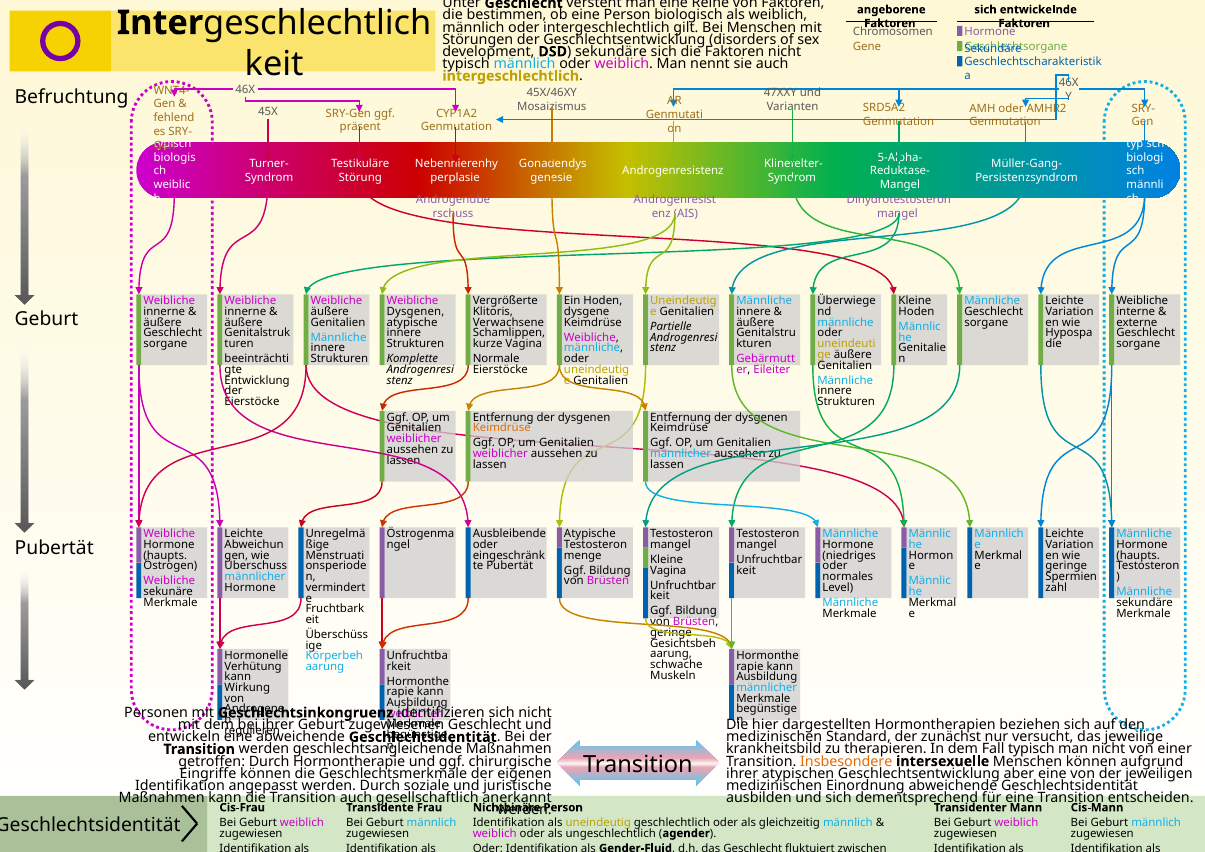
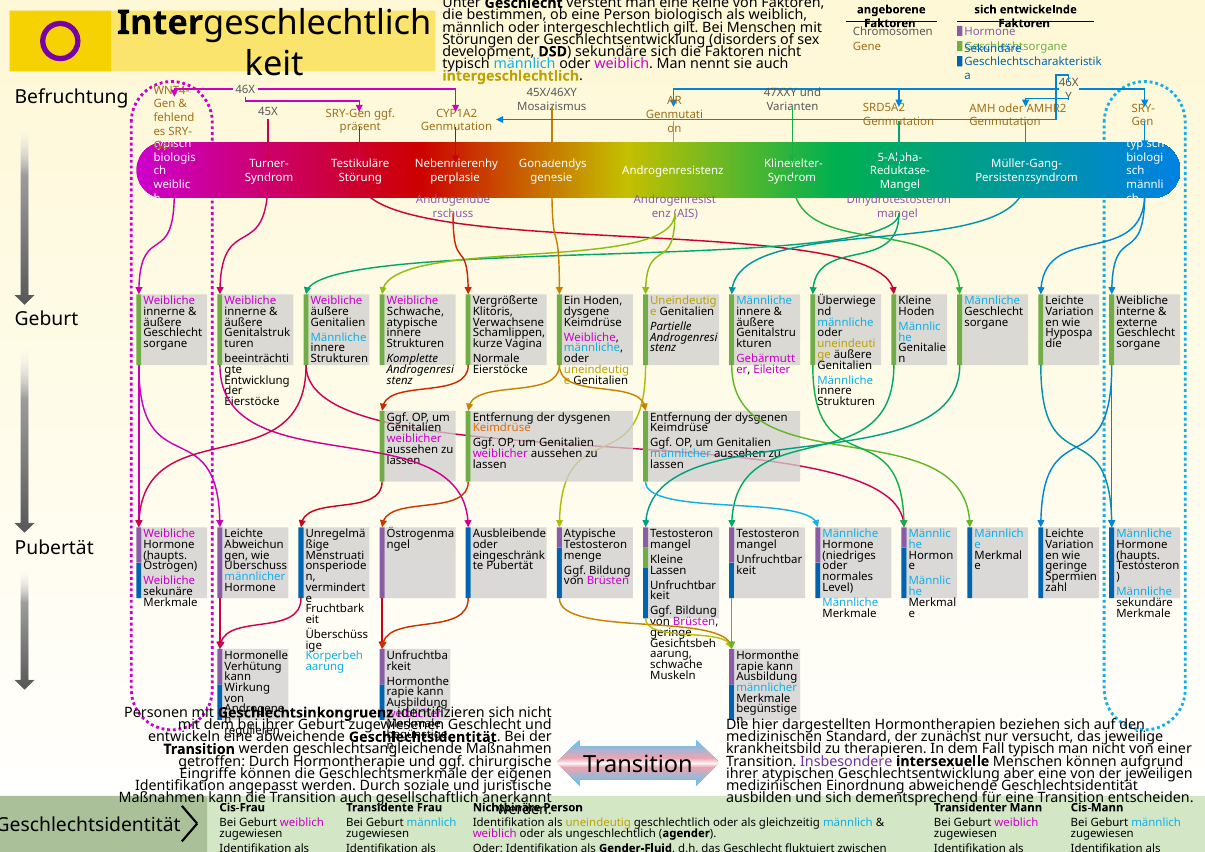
Dysgenen at (415, 312): Dysgenen -> Schwache
Vagina at (668, 571): Vagina -> Lassen
Insbesondere colour: orange -> purple
